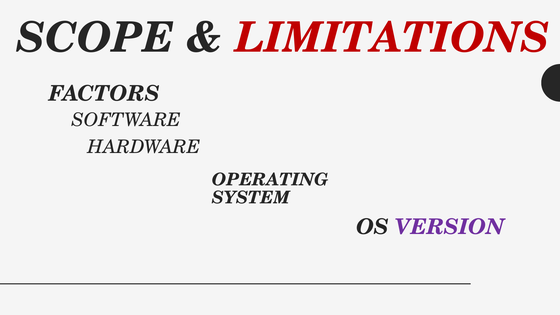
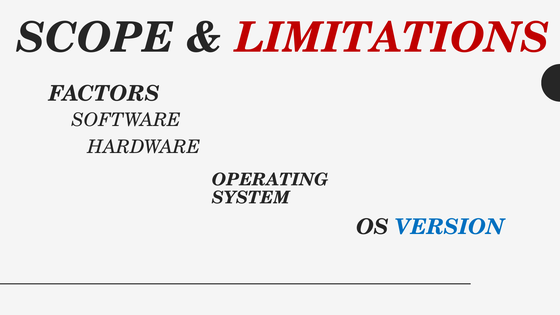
VERSION colour: purple -> blue
